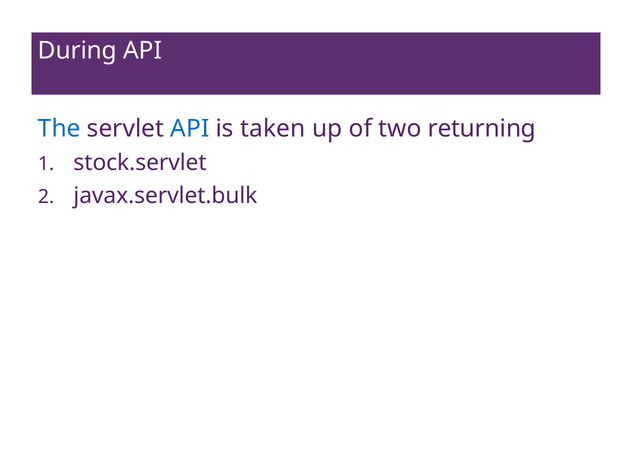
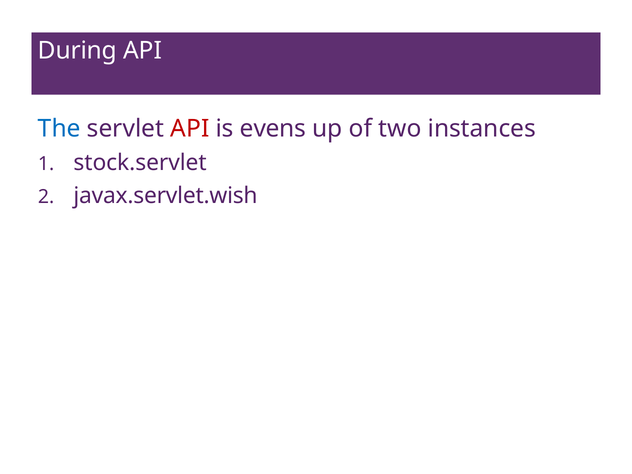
API at (190, 129) colour: blue -> red
taken: taken -> evens
returning: returning -> instances
javax.servlet.bulk: javax.servlet.bulk -> javax.servlet.wish
